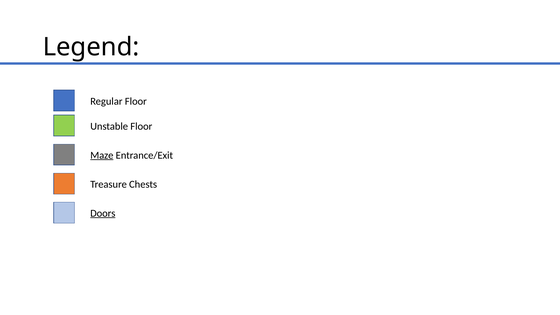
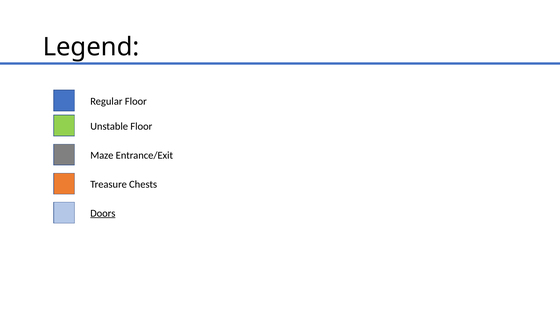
Maze underline: present -> none
